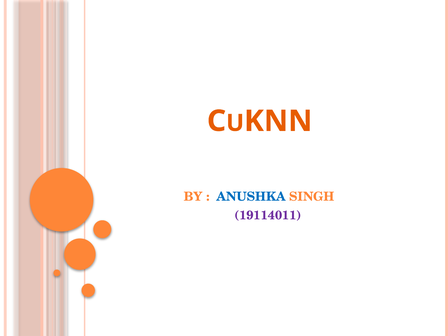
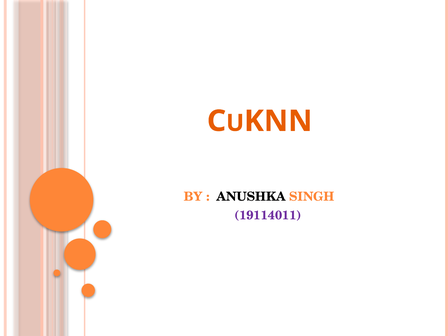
ANUSHKA colour: blue -> black
